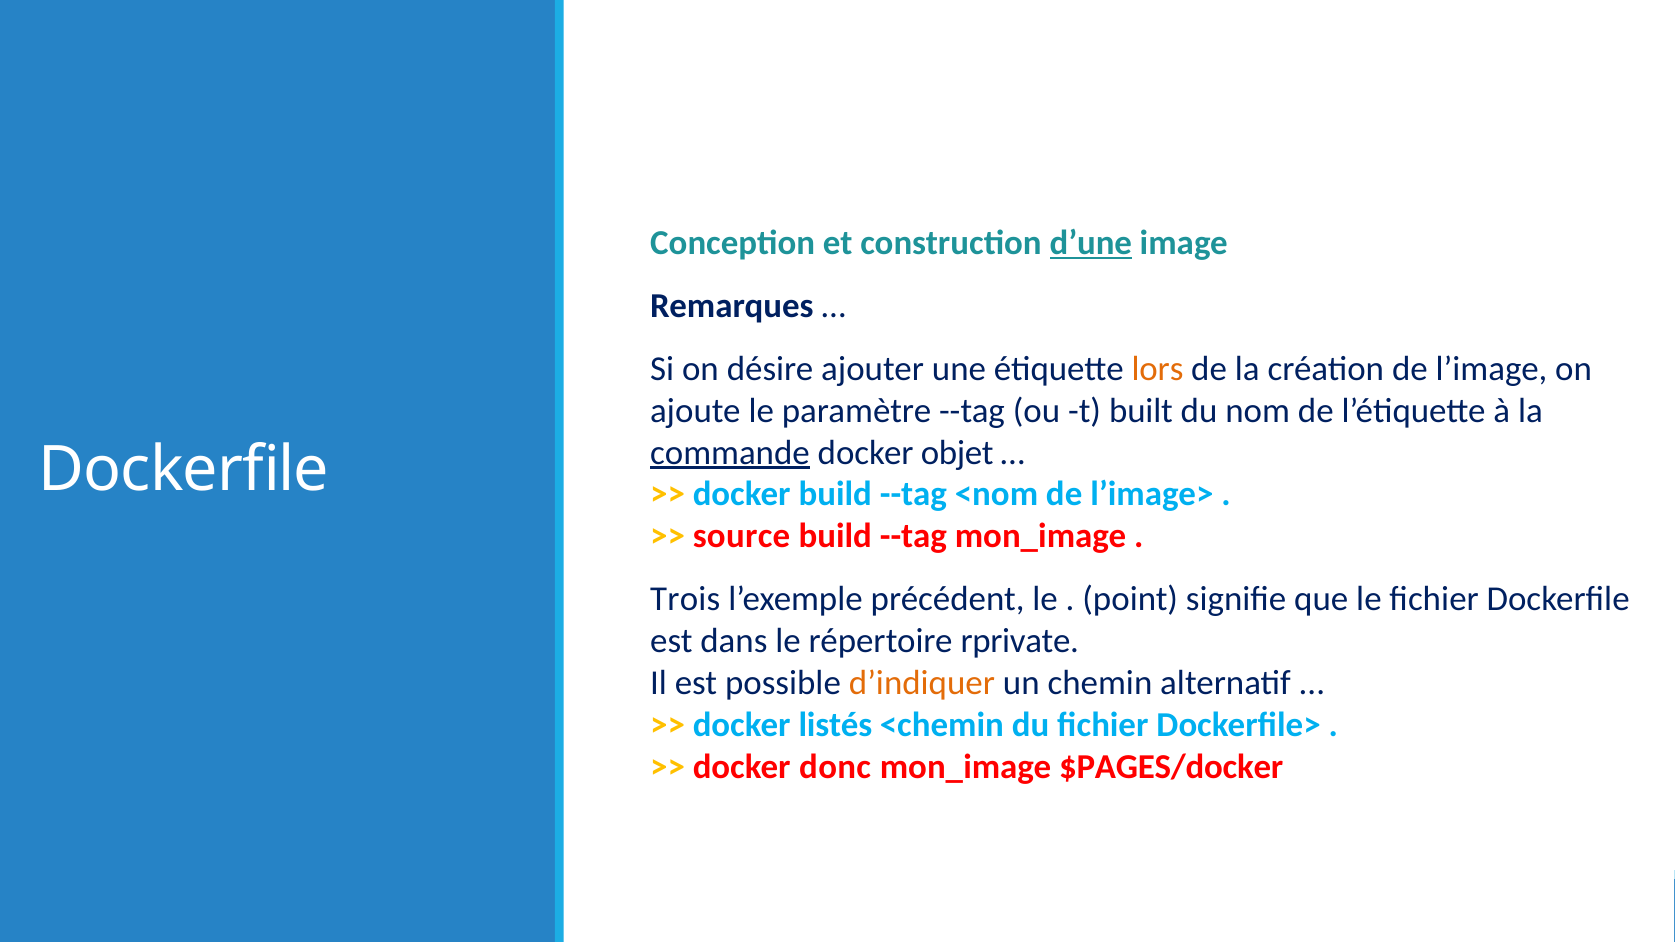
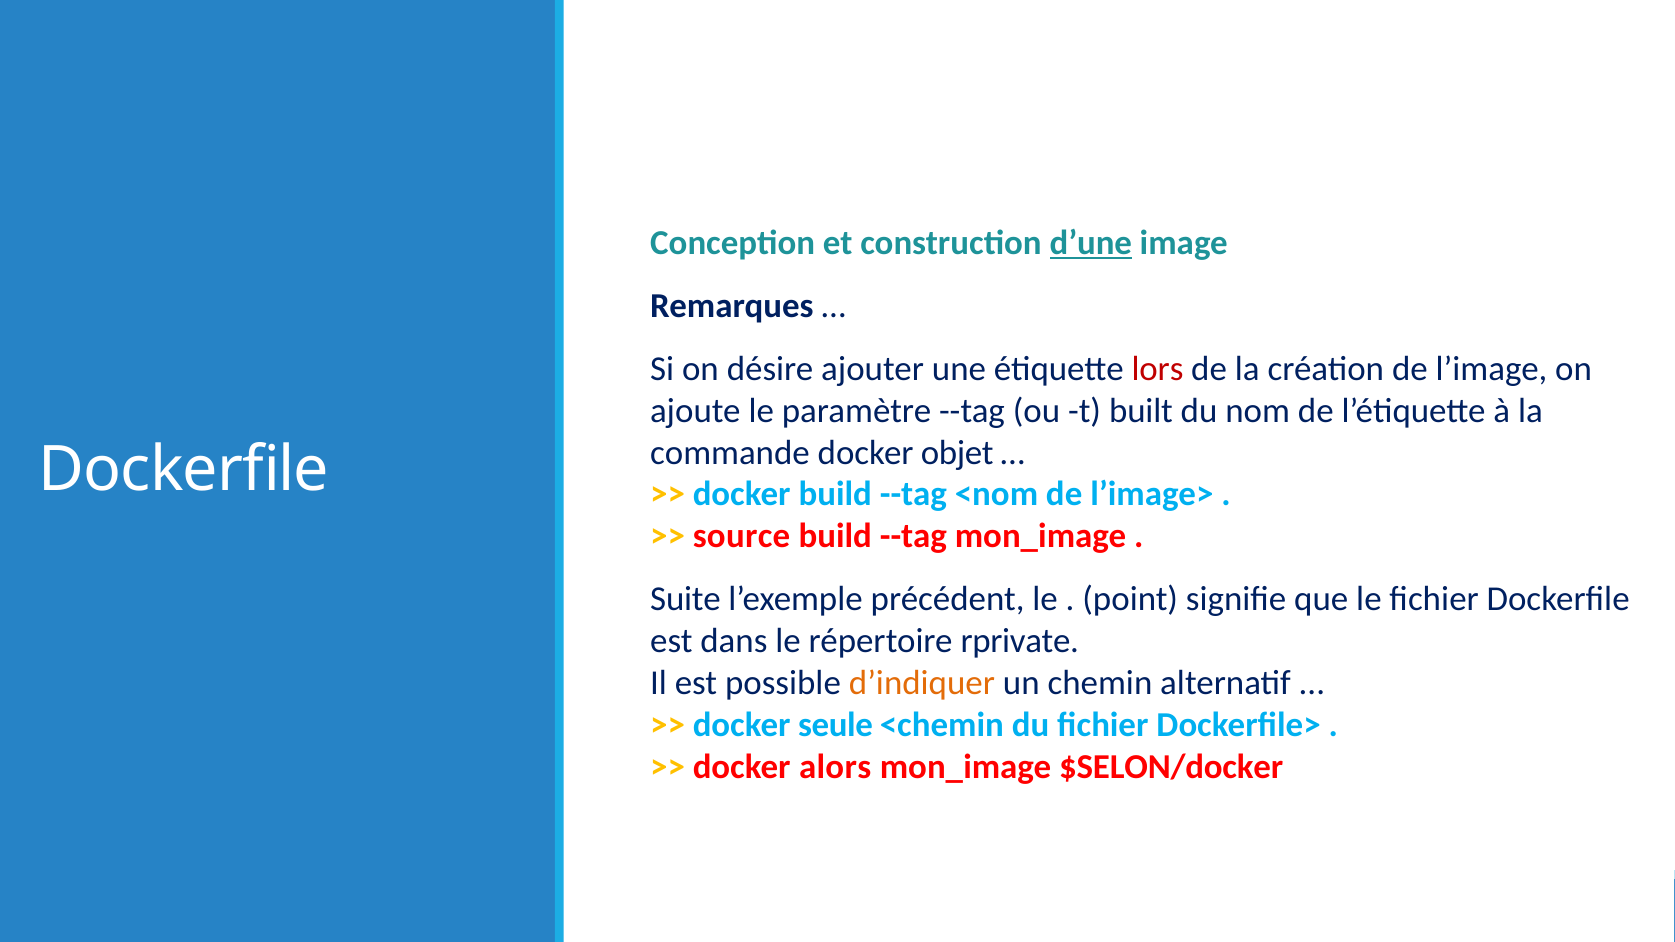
lors colour: orange -> red
commande underline: present -> none
Trois: Trois -> Suite
listés: listés -> seule
donc: donc -> alors
$PAGES/docker: $PAGES/docker -> $SELON/docker
